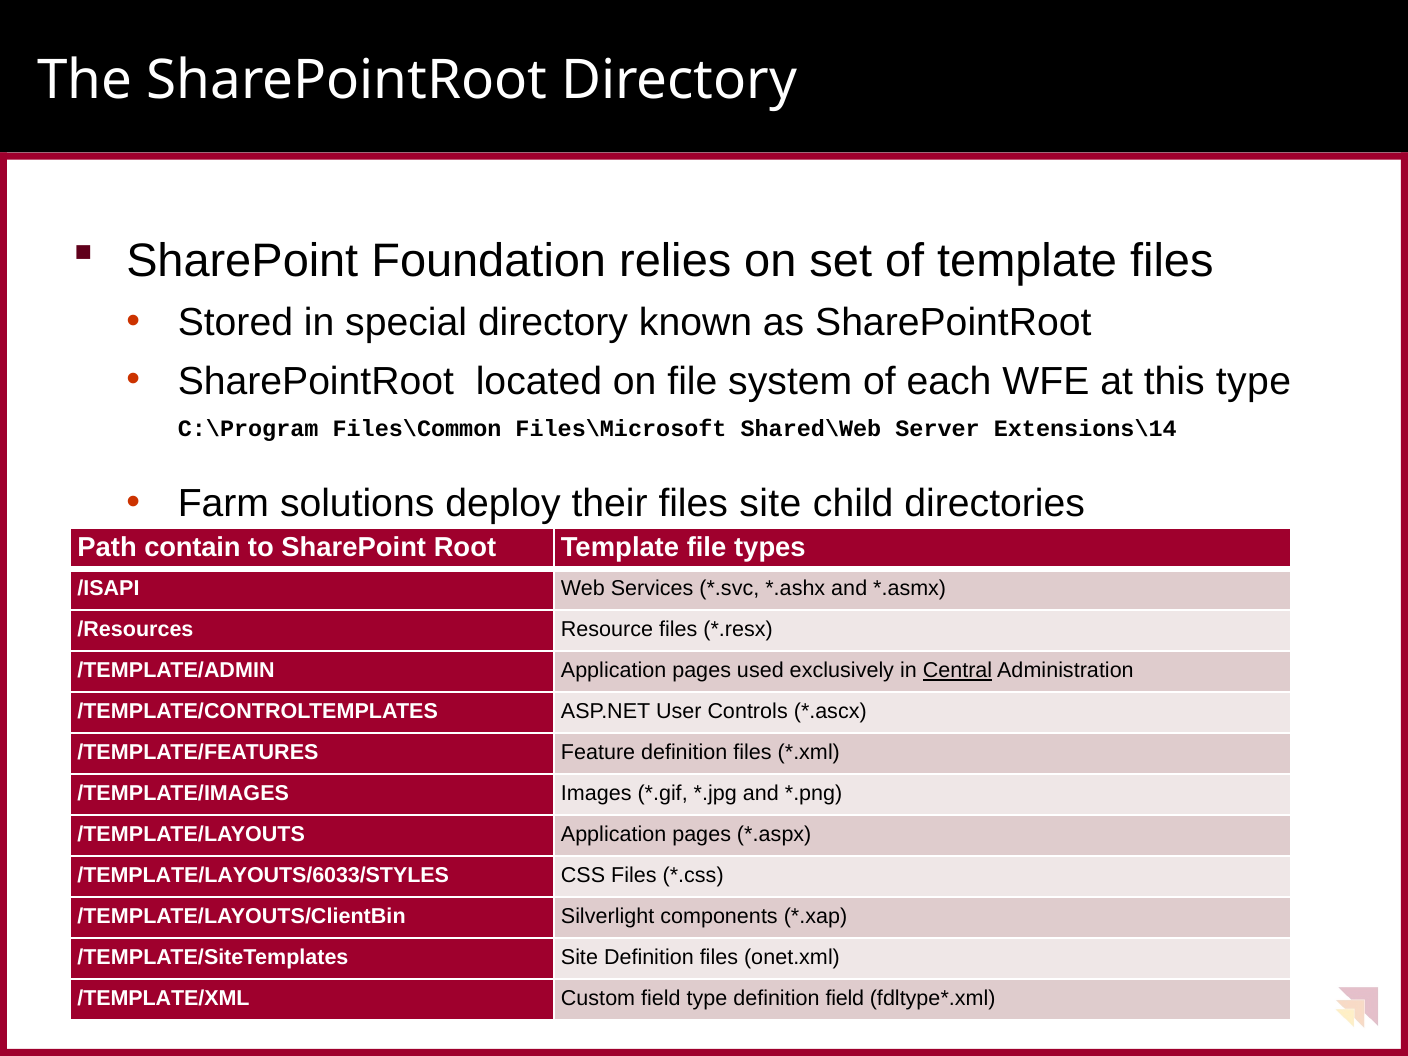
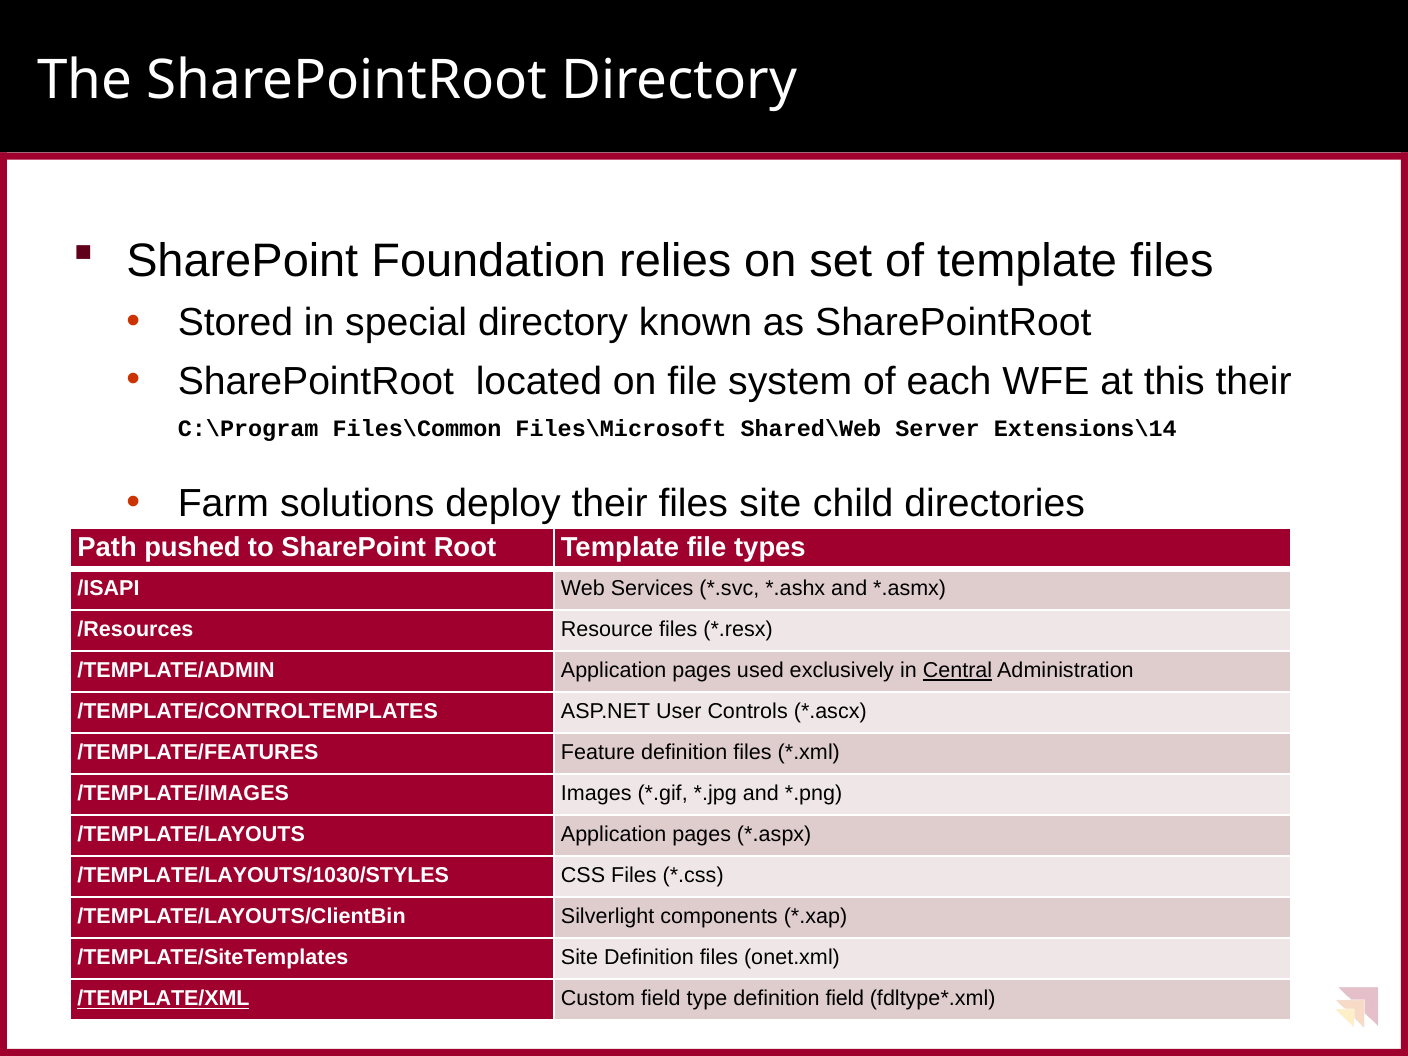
this type: type -> their
contain: contain -> pushed
/TEMPLATE/LAYOUTS/6033/STYLES: /TEMPLATE/LAYOUTS/6033/STYLES -> /TEMPLATE/LAYOUTS/1030/STYLES
/TEMPLATE/XML underline: none -> present
